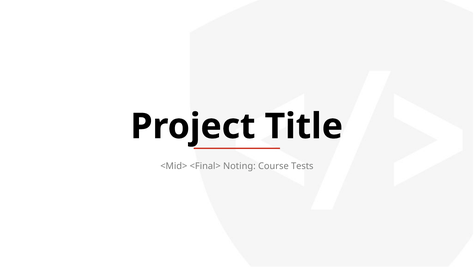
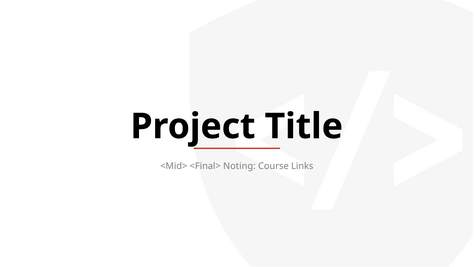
Tests: Tests -> Links
